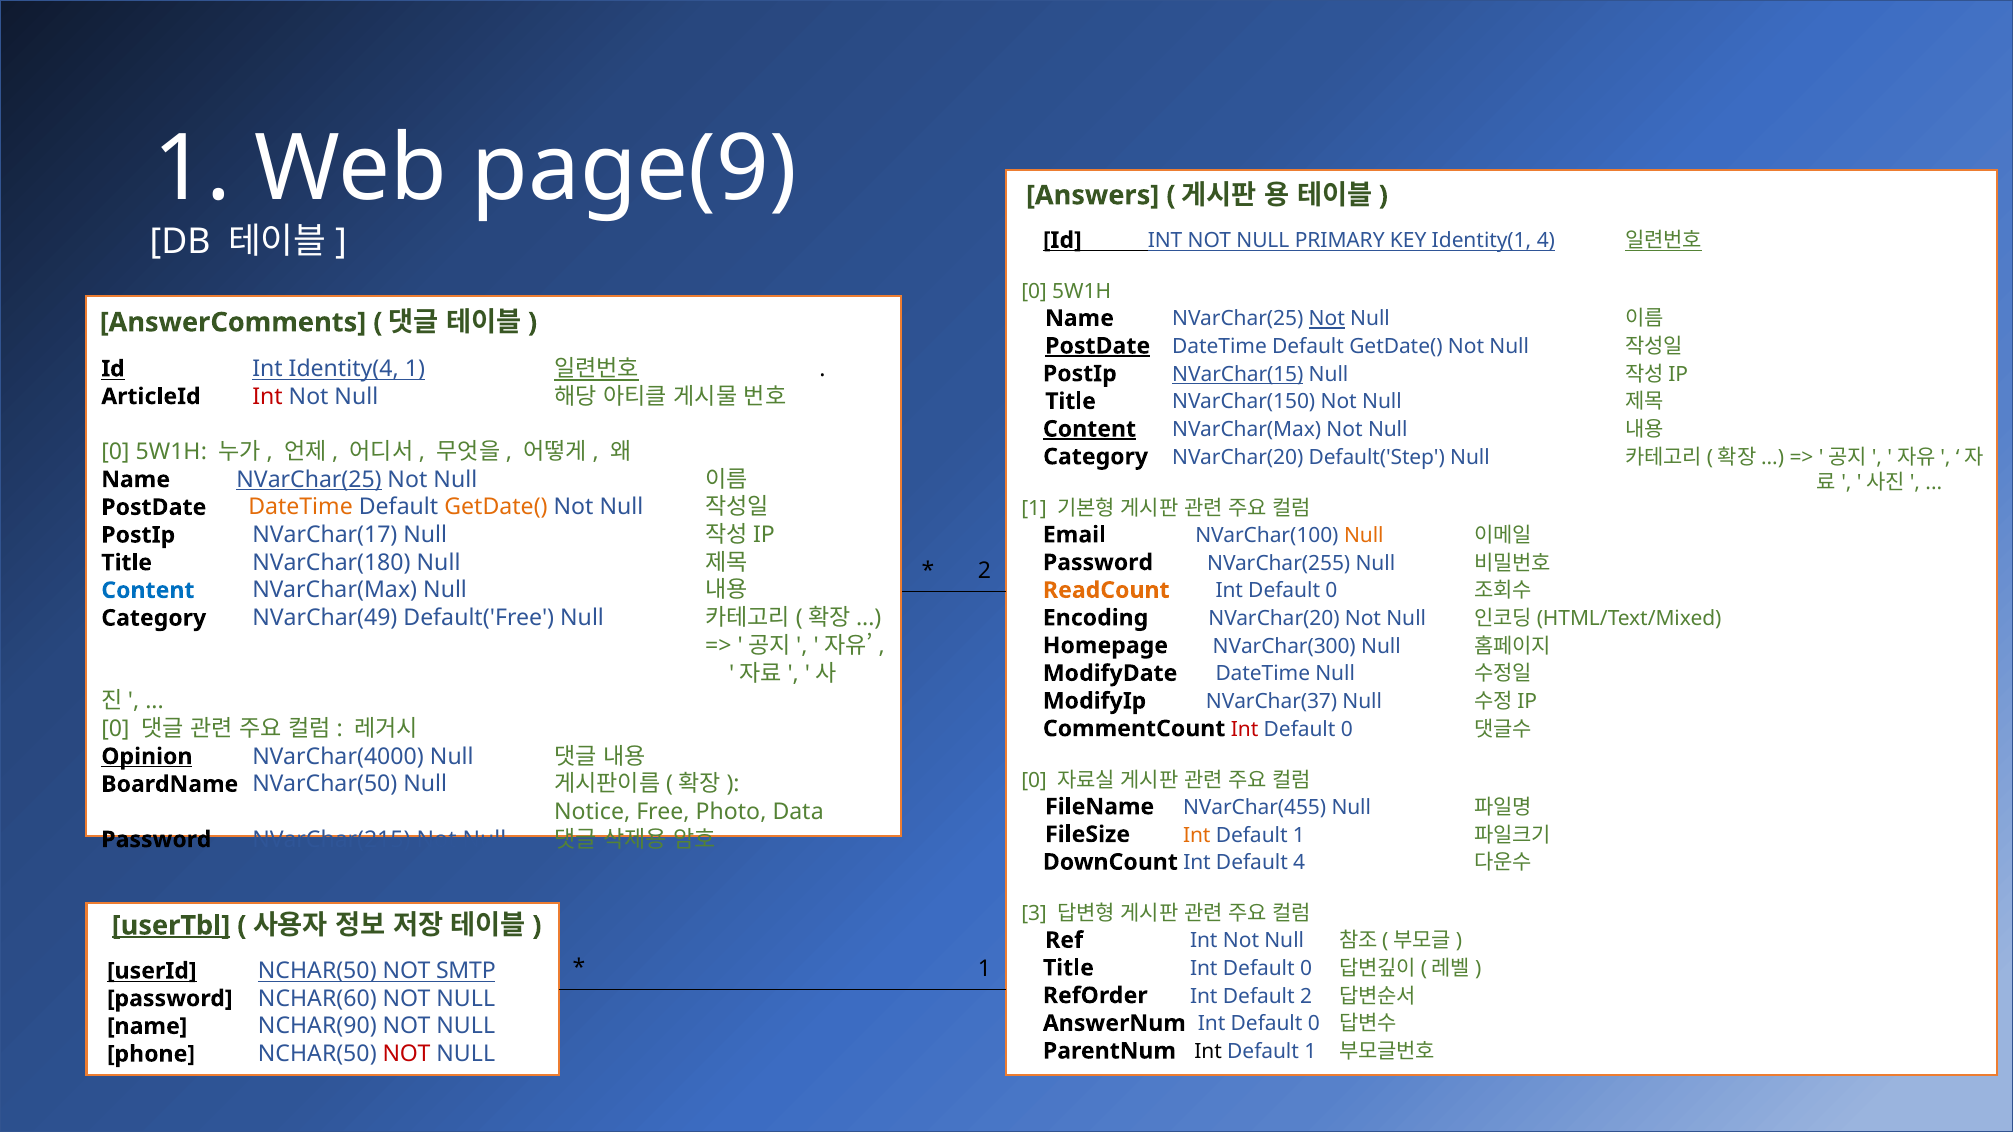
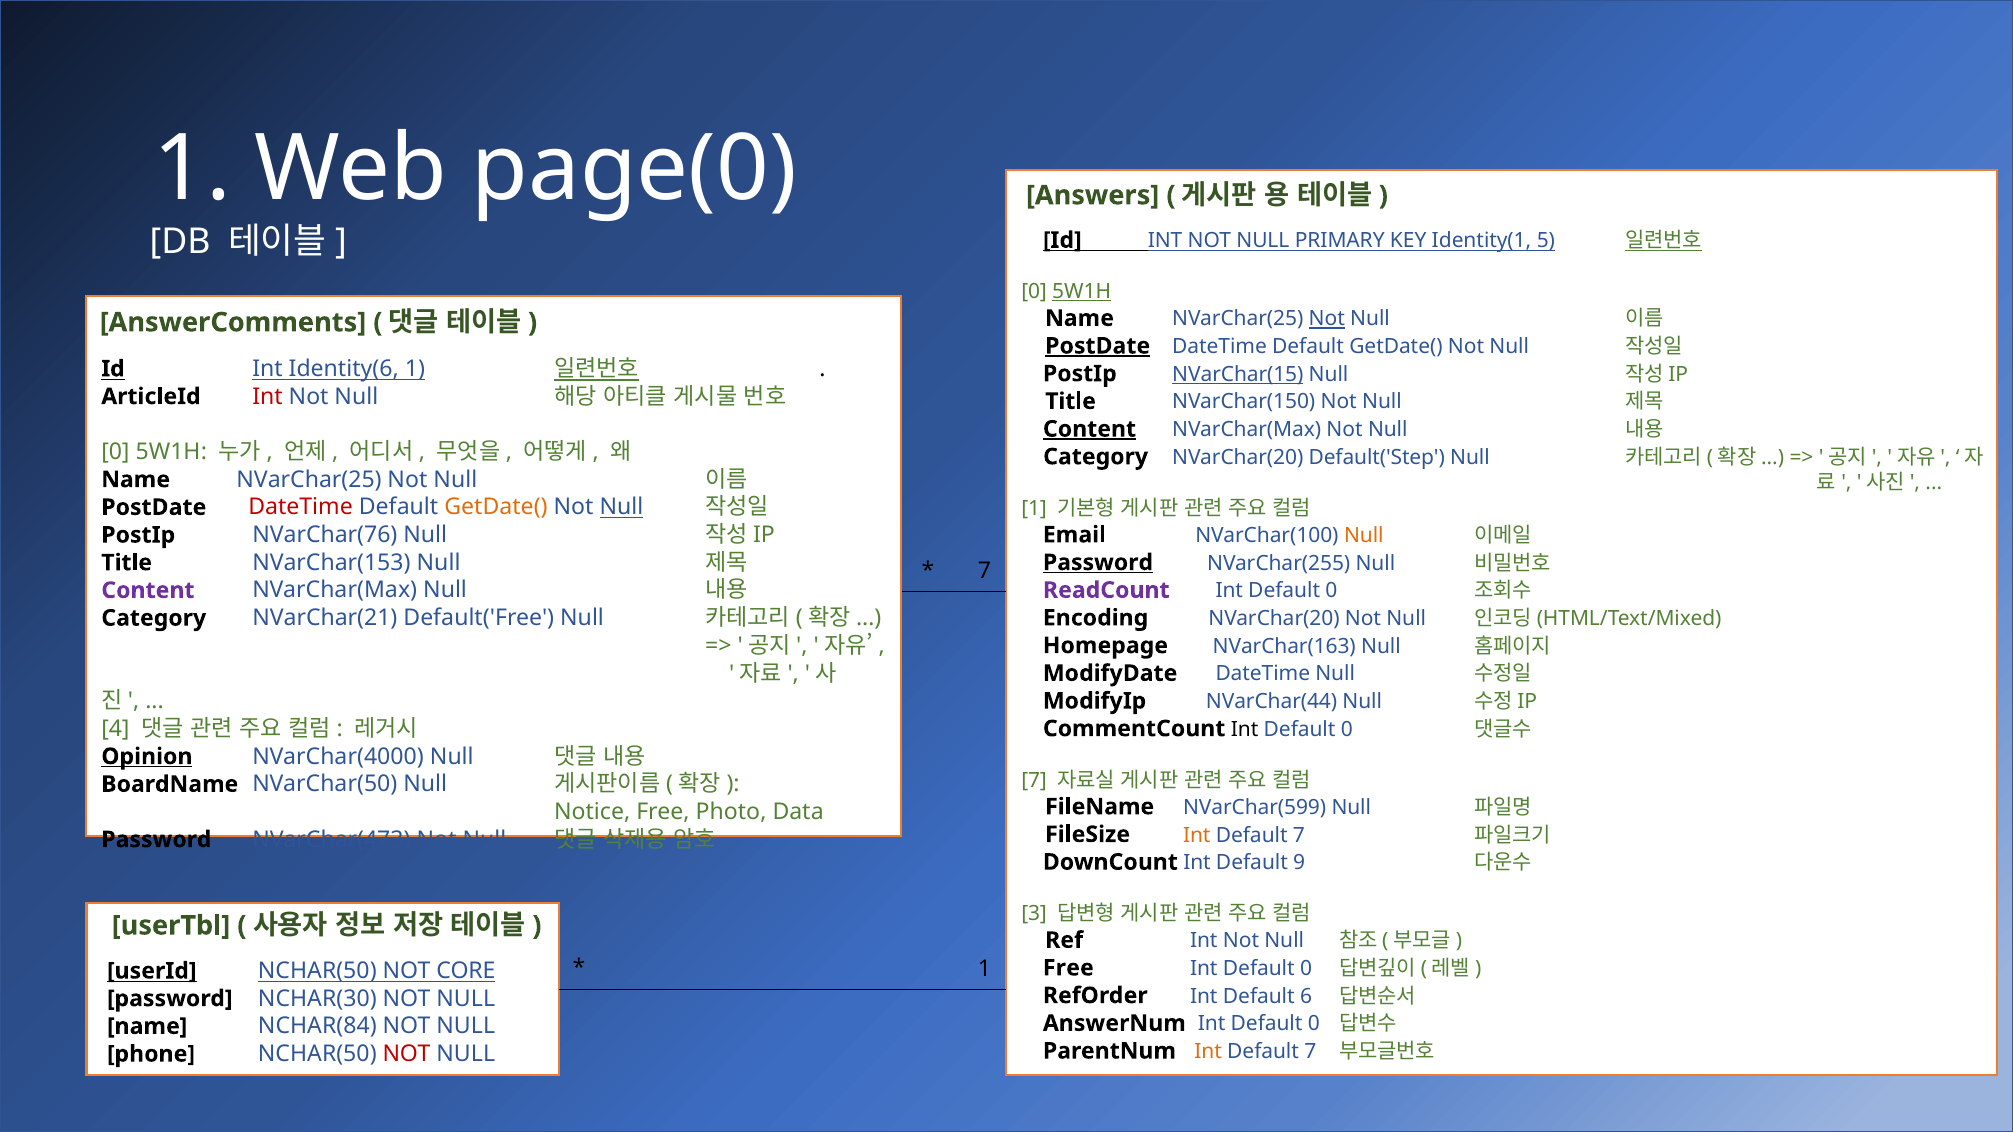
page(9: page(9 -> page(0
Identity(1 4: 4 -> 5
5W1H at (1082, 292) underline: none -> present
Identity(4: Identity(4 -> Identity(6
NVarChar(25 at (309, 480) underline: present -> none
DateTime at (301, 507) colour: orange -> red
Null at (621, 507) underline: none -> present
NVarChar(17: NVarChar(17 -> NVarChar(76
Password at (1098, 563) underline: none -> present
NVarChar(180: NVarChar(180 -> NVarChar(153
2 at (984, 571): 2 -> 7
Content at (148, 591) colour: blue -> purple
ReadCount colour: orange -> purple
NVarChar(49: NVarChar(49 -> NVarChar(21
NVarChar(300: NVarChar(300 -> NVarChar(163
NVarChar(37: NVarChar(37 -> NVarChar(44
0 at (115, 729): 0 -> 4
Int at (1245, 730) colour: red -> black
0 at (1034, 780): 0 -> 7
NVarChar(455: NVarChar(455 -> NVarChar(599
1 at (1299, 835): 1 -> 7
NVarChar(215: NVarChar(215 -> NVarChar(473
Default 4: 4 -> 9
userTbl underline: present -> none
Title at (1068, 968): Title -> Free
SMTP: SMTP -> CORE
Default 2: 2 -> 6
NCHAR(60: NCHAR(60 -> NCHAR(30
NCHAR(90: NCHAR(90 -> NCHAR(84
Int at (1208, 1052) colour: black -> orange
1 at (1310, 1052): 1 -> 7
